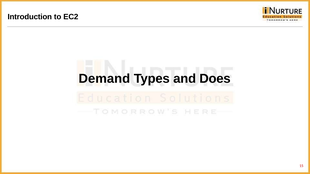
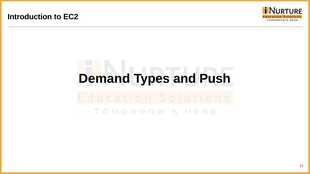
Does: Does -> Push
